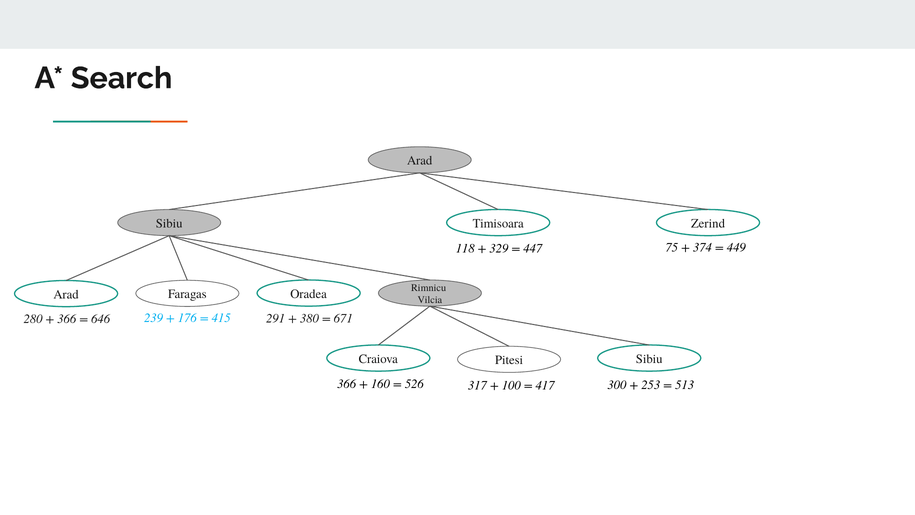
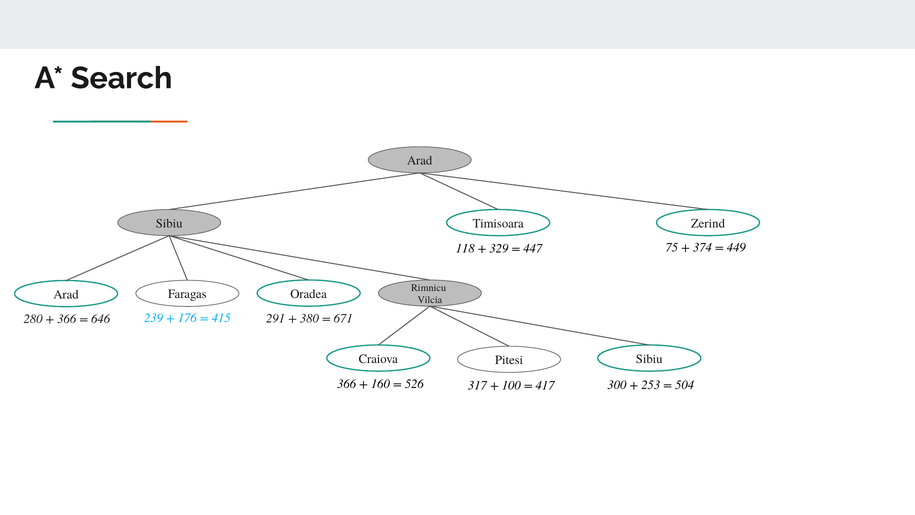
513: 513 -> 504
